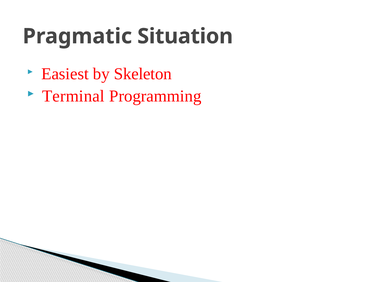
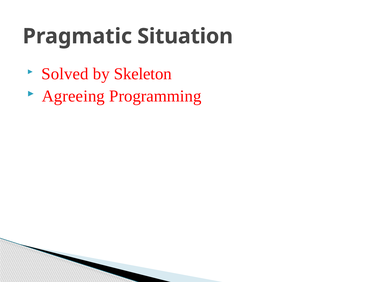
Easiest: Easiest -> Solved
Terminal: Terminal -> Agreeing
